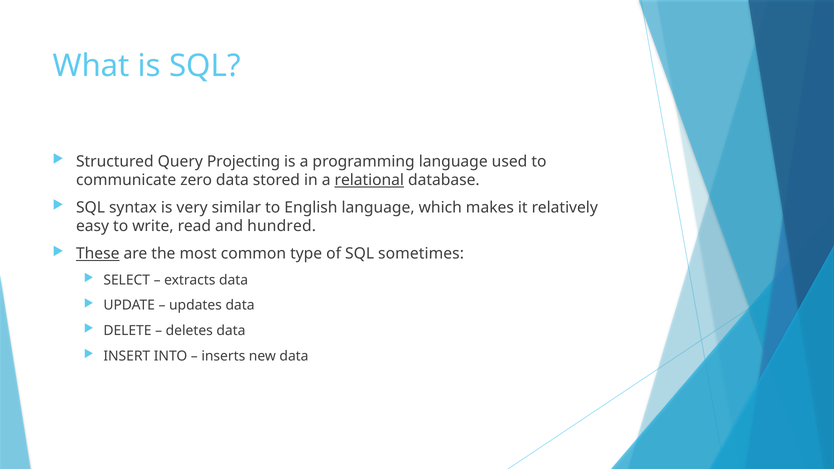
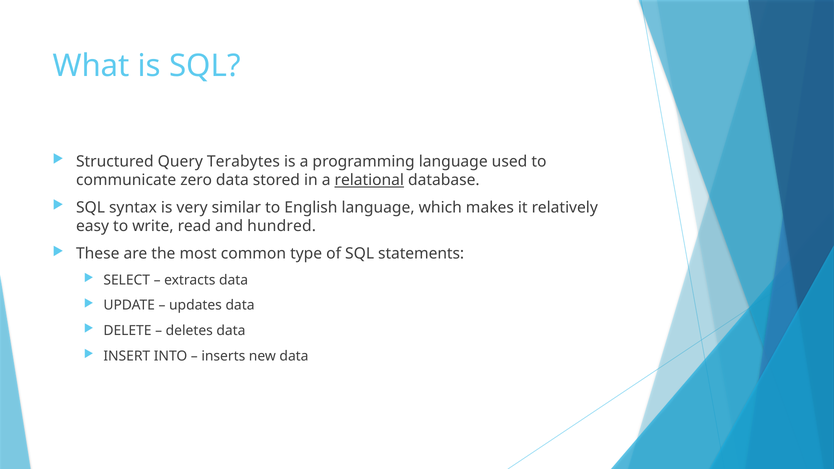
Projecting: Projecting -> Terabytes
These underline: present -> none
sometimes: sometimes -> statements
